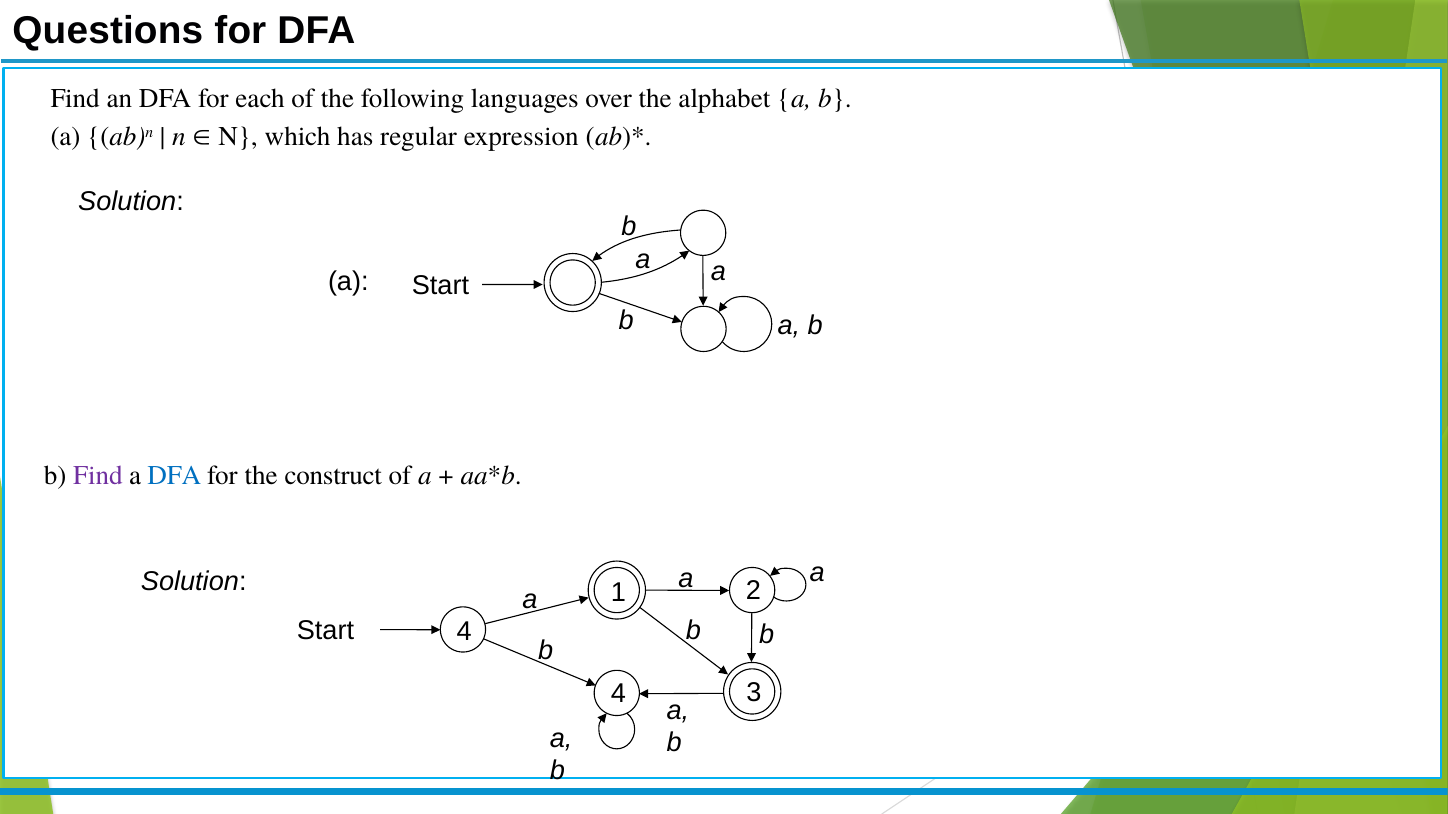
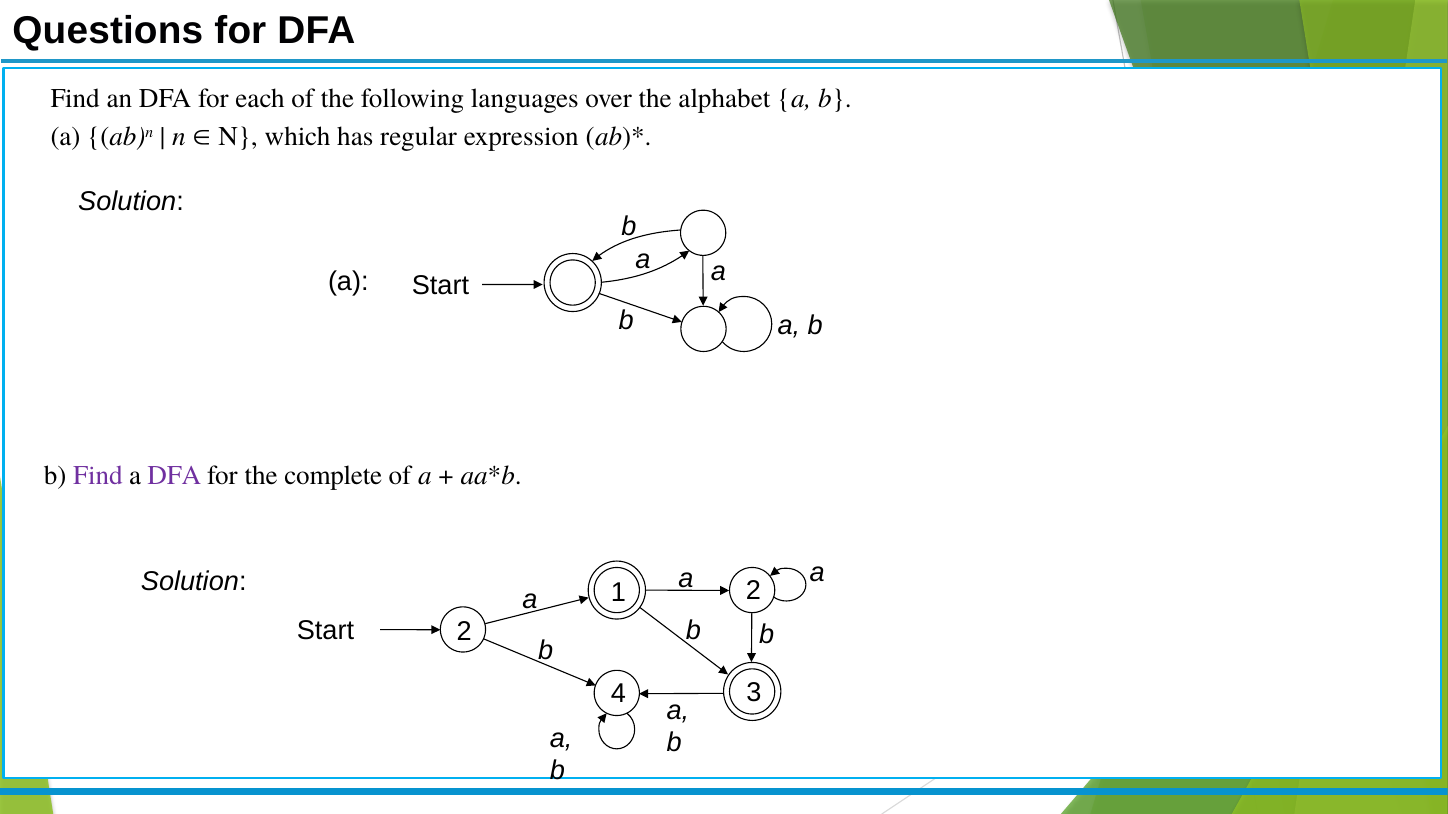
DFA at (174, 476) colour: blue -> purple
construct: construct -> complete
Start 4: 4 -> 2
